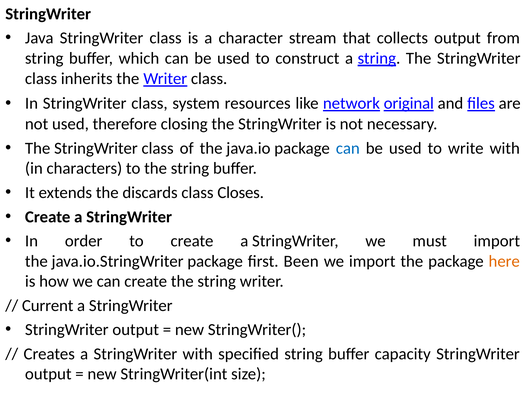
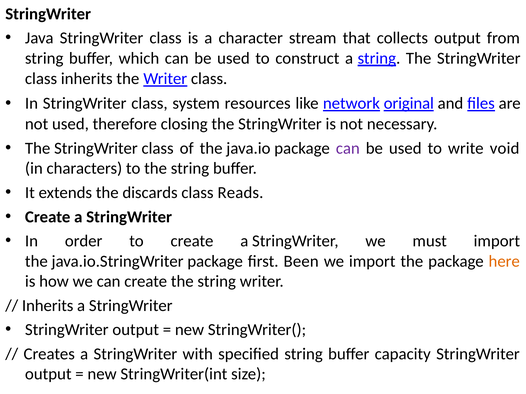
can at (348, 148) colour: blue -> purple
write with: with -> void
Closes: Closes -> Reads
Current at (48, 306): Current -> Inherits
